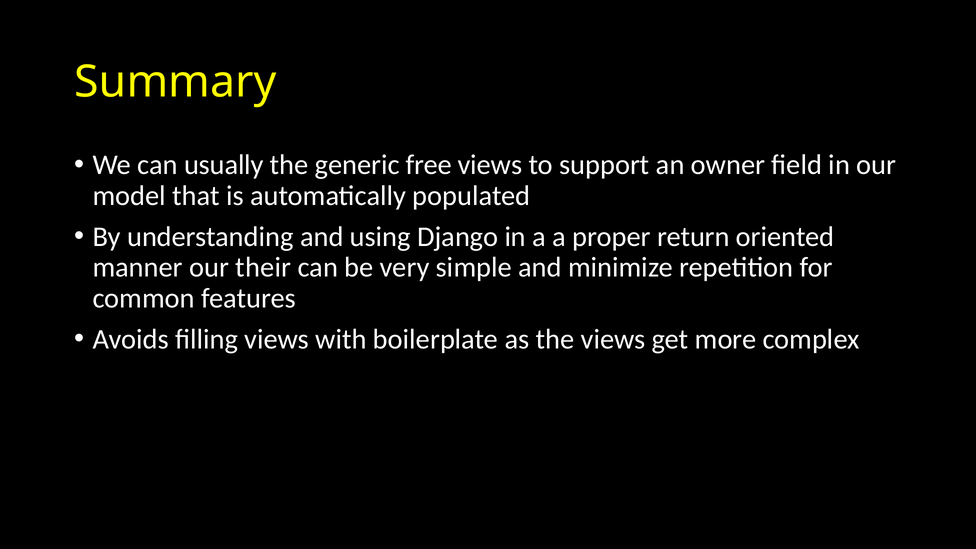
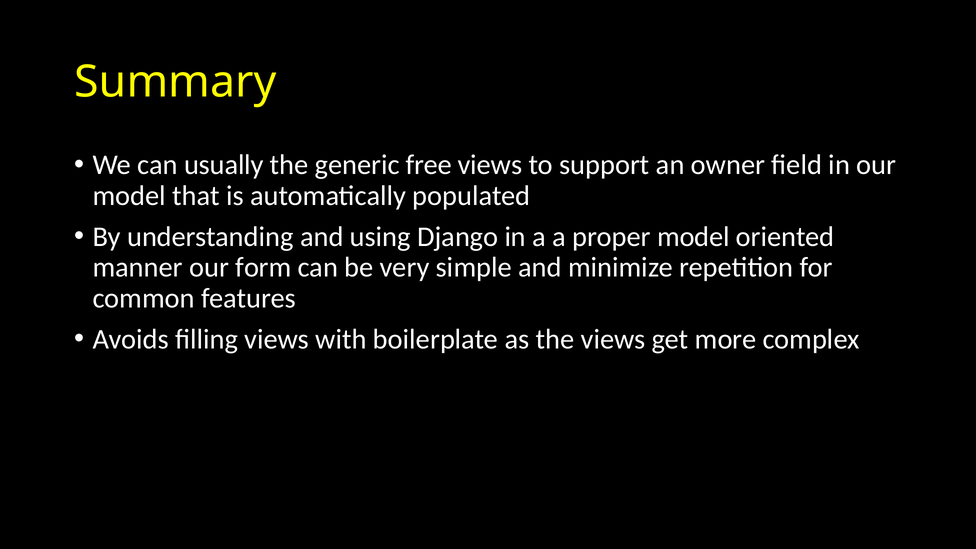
proper return: return -> model
their: their -> form
